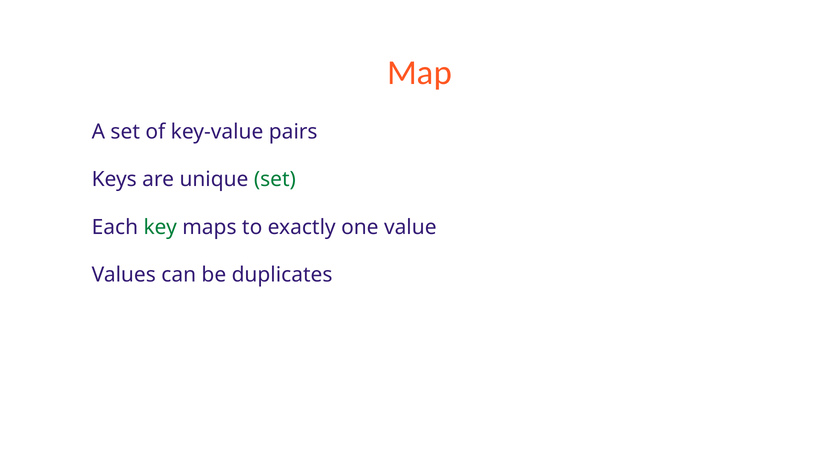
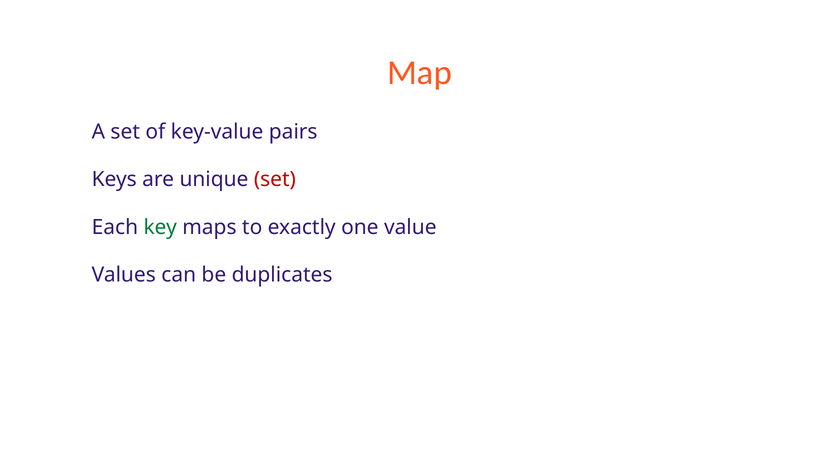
set at (275, 180) colour: green -> red
